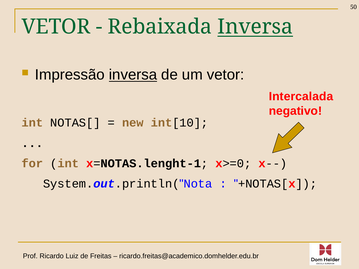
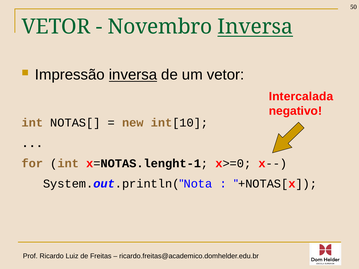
Rebaixada: Rebaixada -> Novembro
